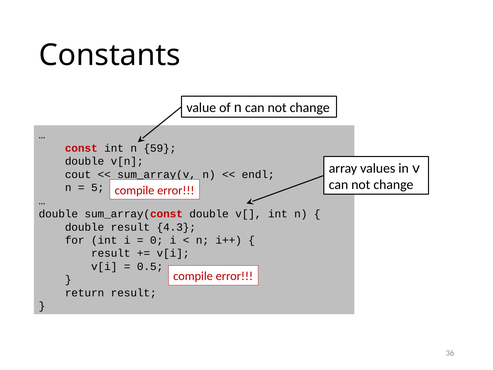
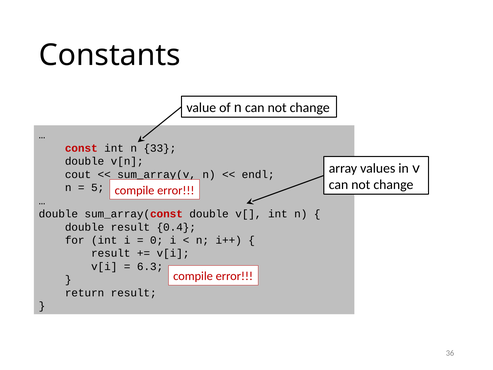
59: 59 -> 33
4.3: 4.3 -> 0.4
0.5: 0.5 -> 6.3
